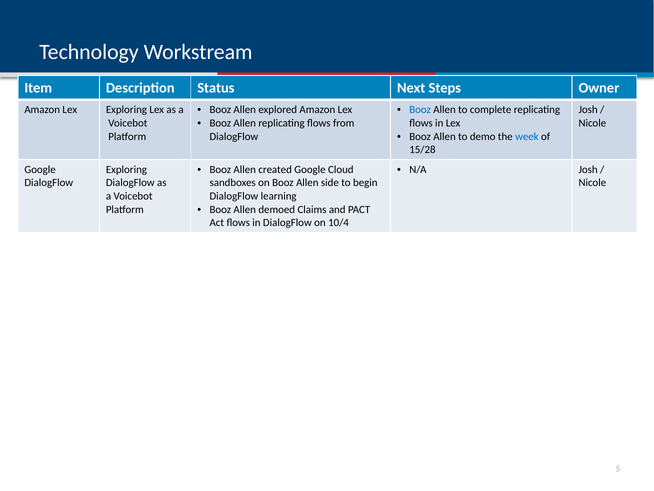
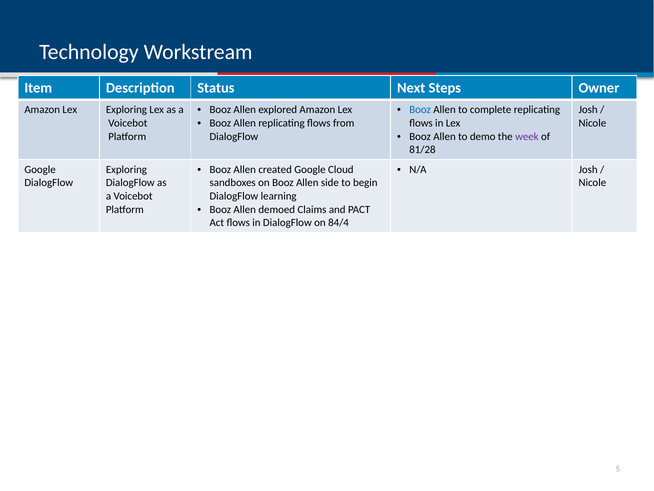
week colour: blue -> purple
15/28: 15/28 -> 81/28
10/4: 10/4 -> 84/4
